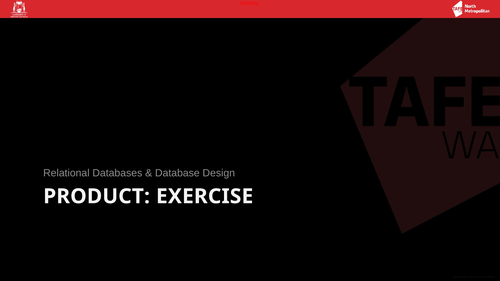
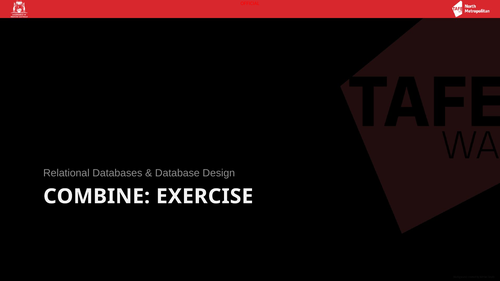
PRODUCT: PRODUCT -> COMBINE
